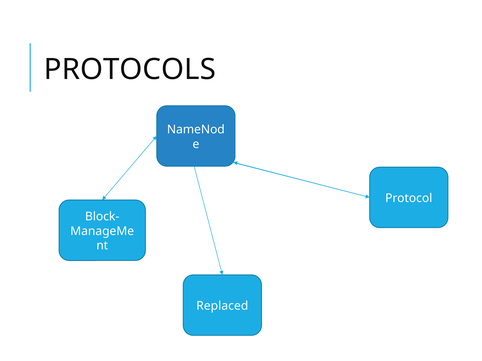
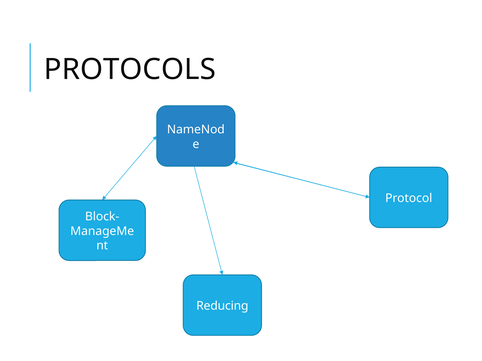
Replaced: Replaced -> Reducing
